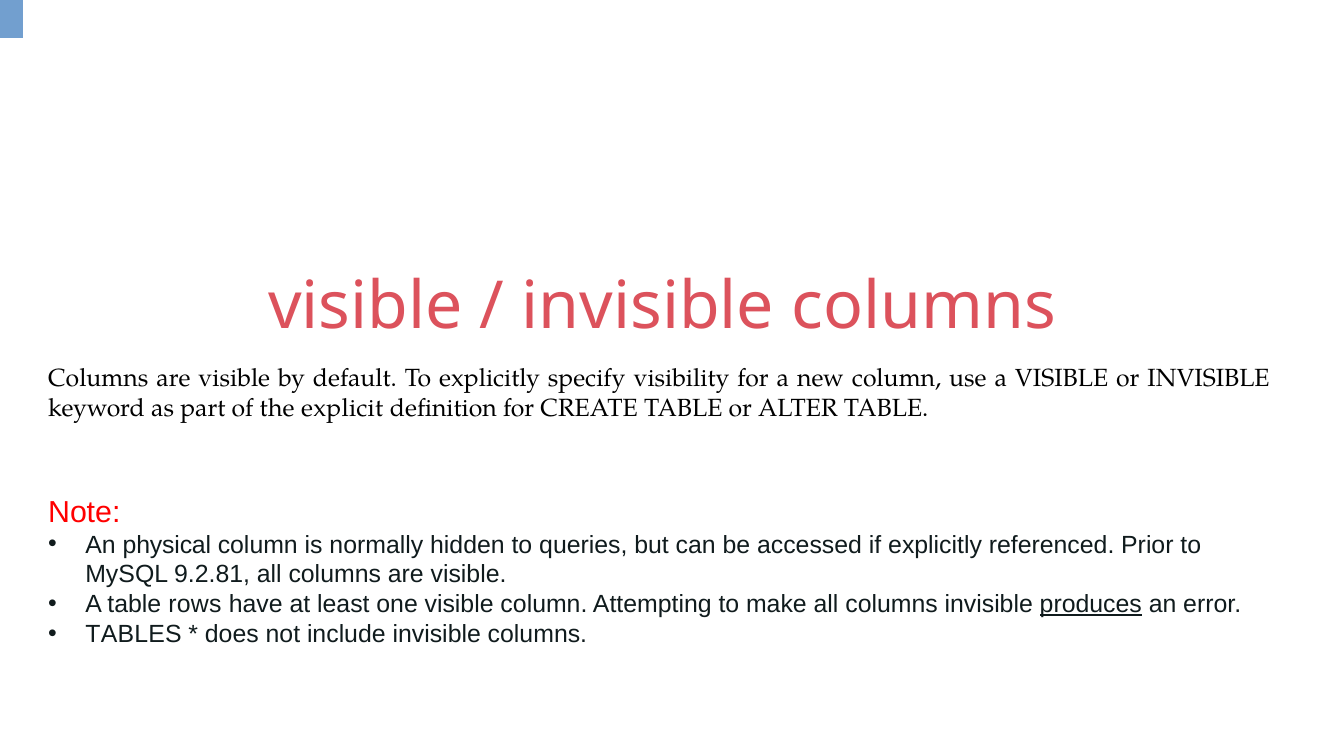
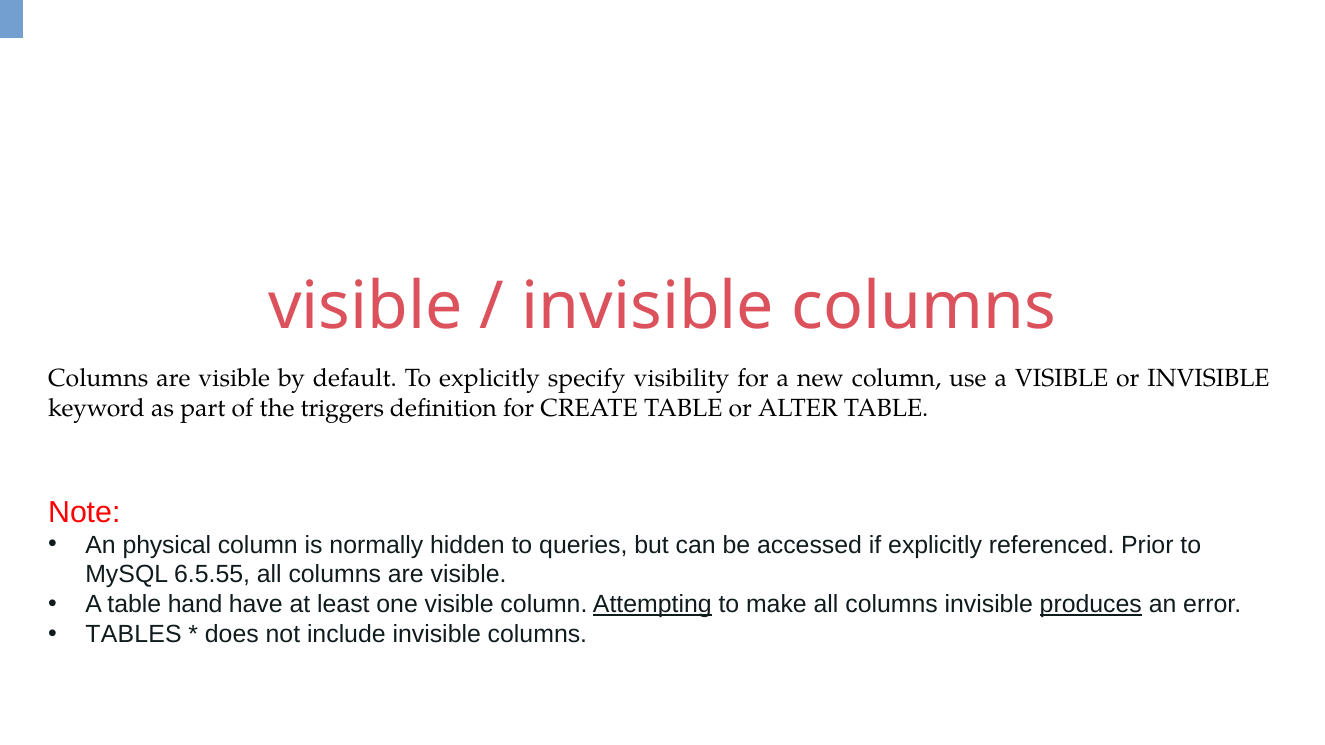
explicit: explicit -> triggers
9.2.81: 9.2.81 -> 6.5.55
rows: rows -> hand
Attempting underline: none -> present
